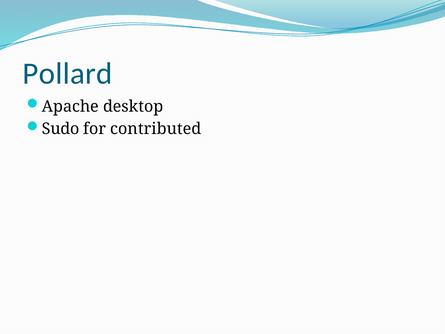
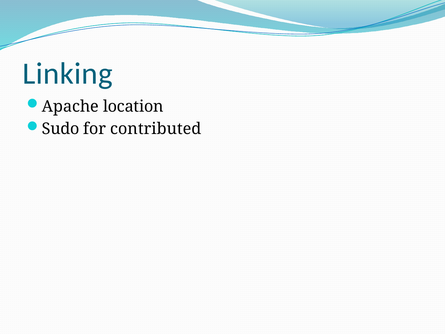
Pollard: Pollard -> Linking
desktop: desktop -> location
